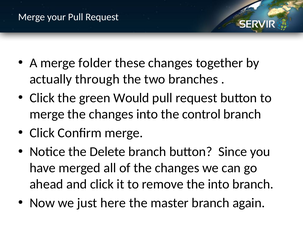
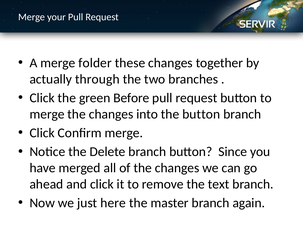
Would: Would -> Before
the control: control -> button
the into: into -> text
